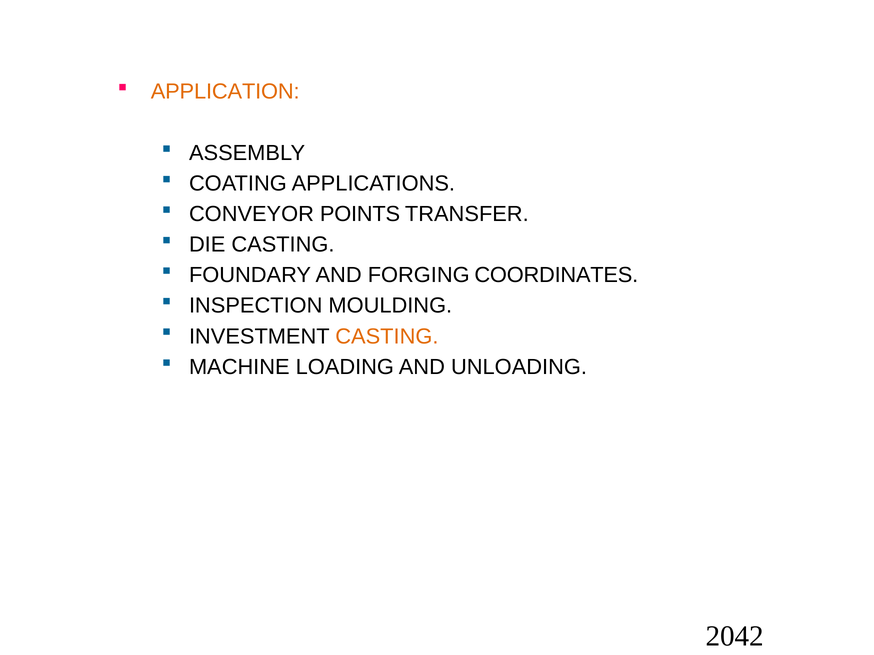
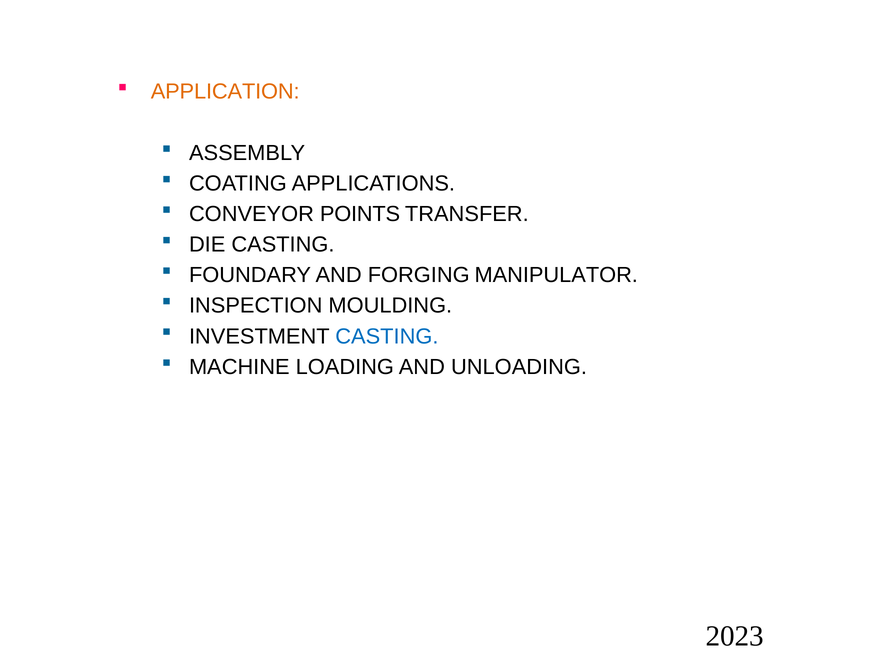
COORDINATES: COORDINATES -> MANIPULATOR
CASTING at (387, 337) colour: orange -> blue
2042: 2042 -> 2023
